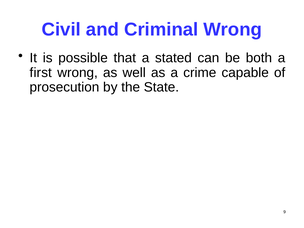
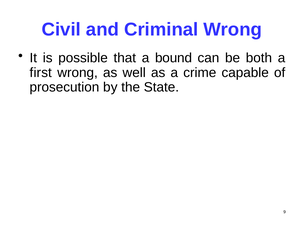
stated: stated -> bound
